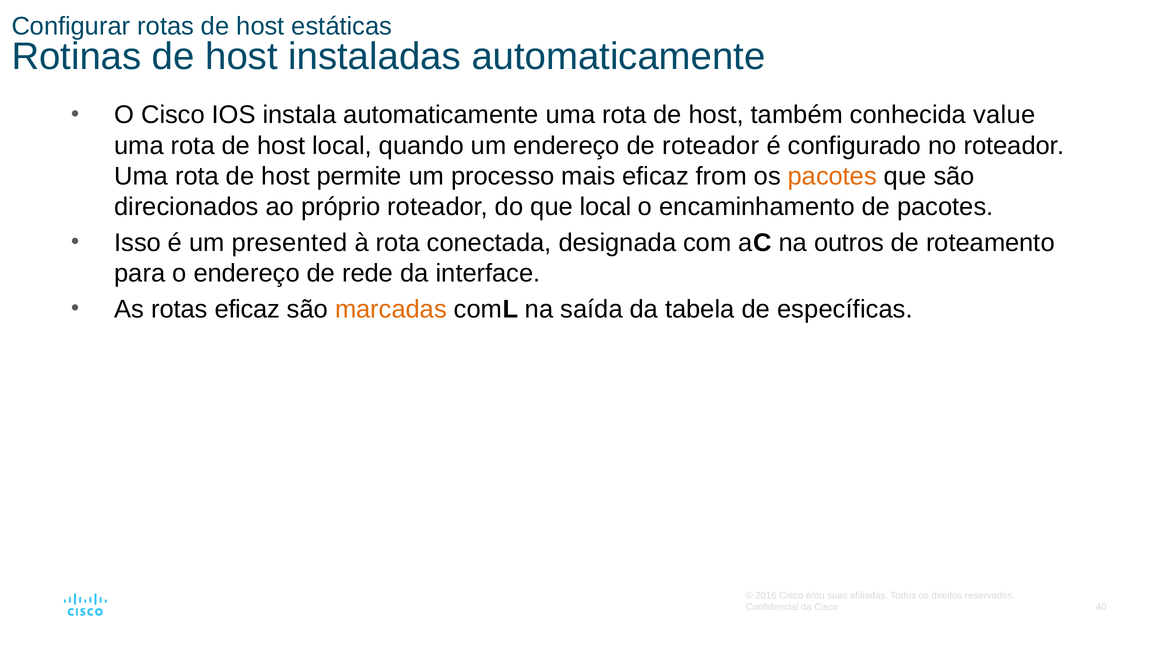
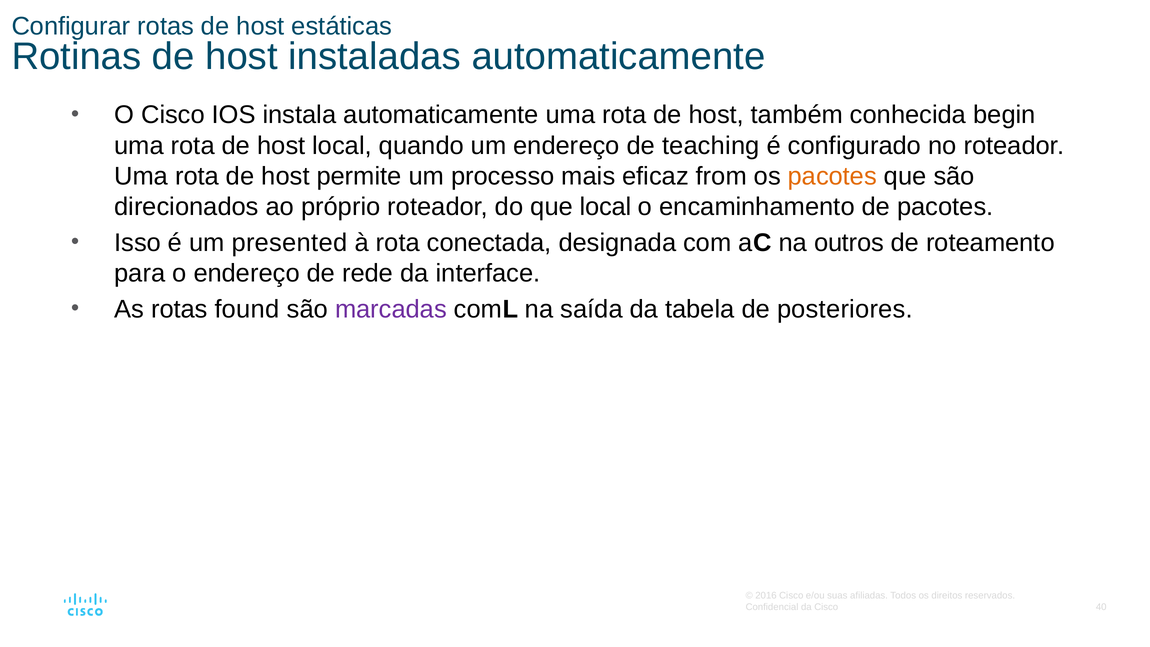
value: value -> begin
de roteador: roteador -> teaching
rotas eficaz: eficaz -> found
marcadas colour: orange -> purple
específicas: específicas -> posteriores
